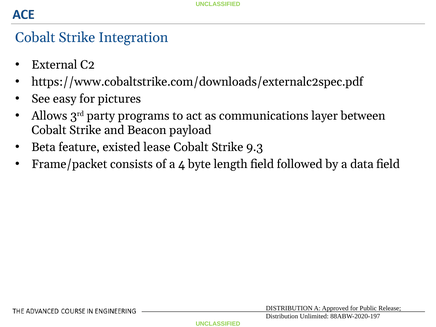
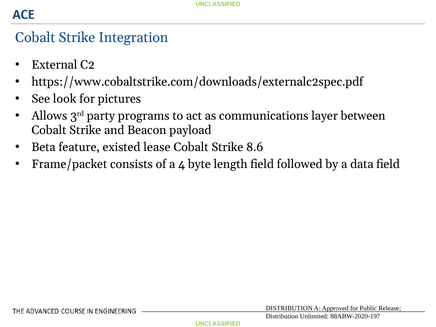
easy: easy -> look
9.3: 9.3 -> 8.6
